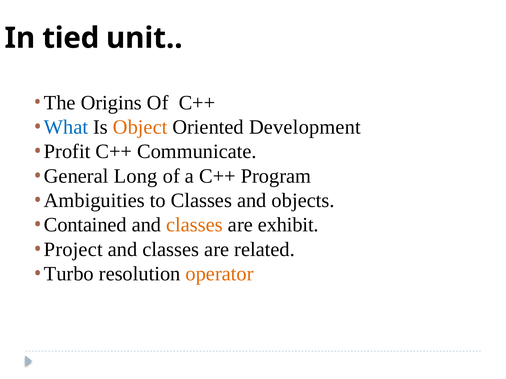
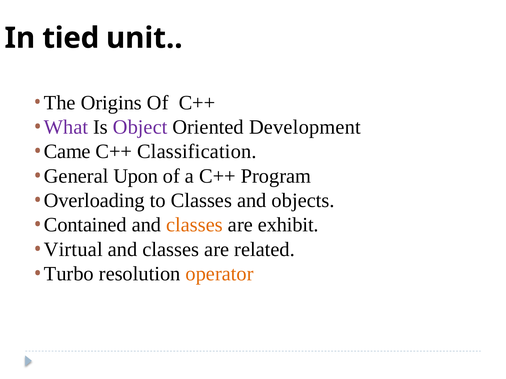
What colour: blue -> purple
Object colour: orange -> purple
Profit: Profit -> Came
Communicate: Communicate -> Classification
Long: Long -> Upon
Ambiguities: Ambiguities -> Overloading
Project: Project -> Virtual
